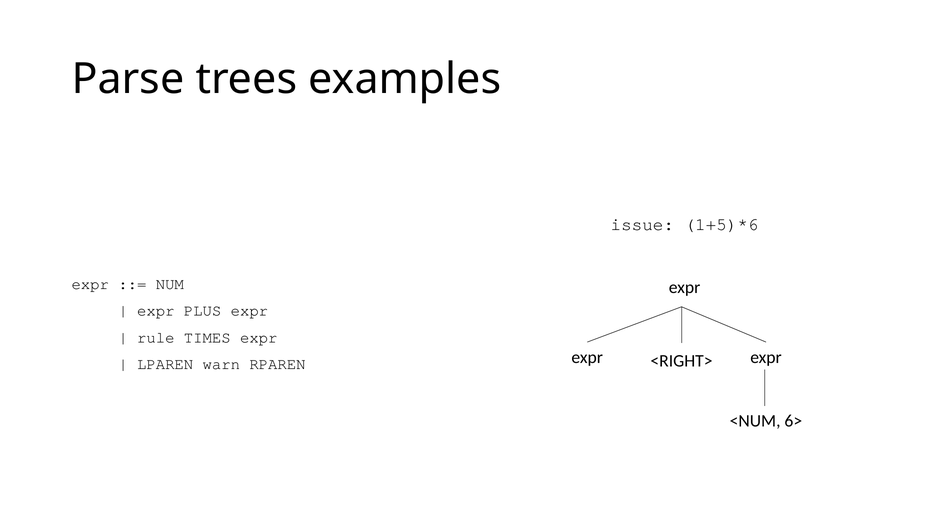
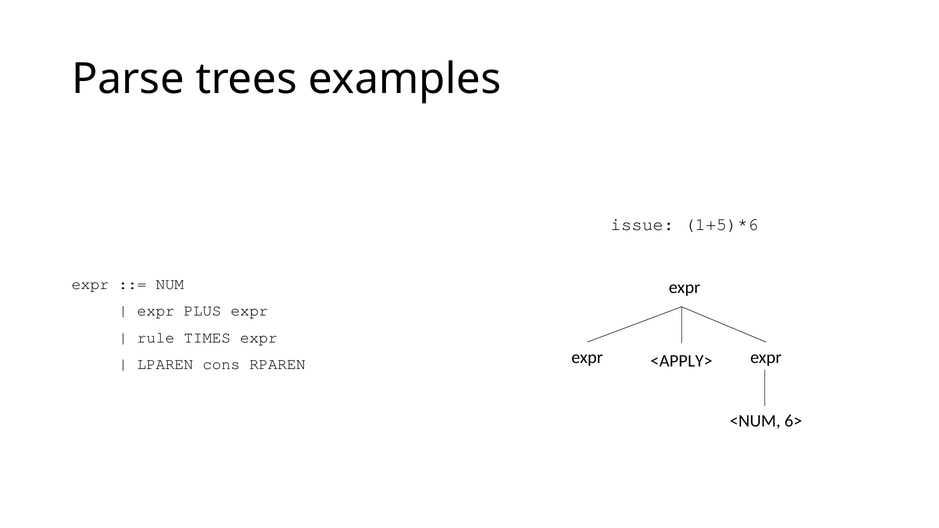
<RIGHT>: <RIGHT> -> <APPLY>
warn: warn -> cons
